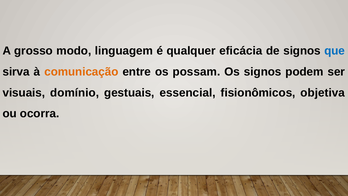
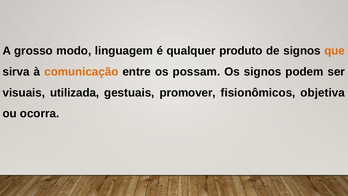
eficácia: eficácia -> produto
que colour: blue -> orange
domínio: domínio -> utilizada
essencial: essencial -> promover
